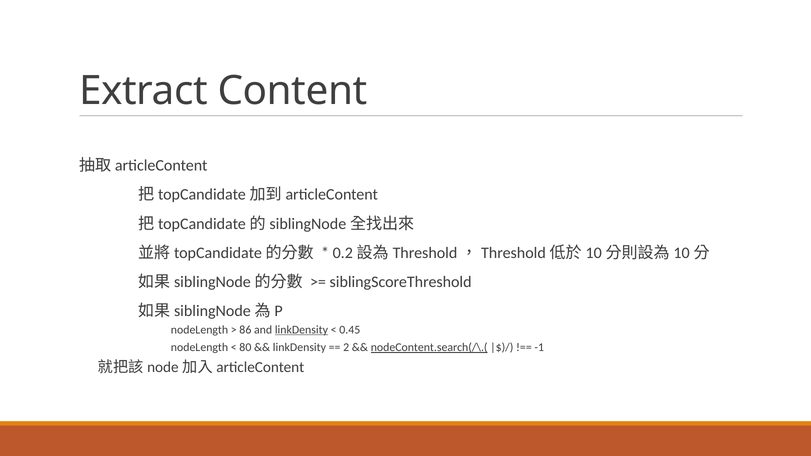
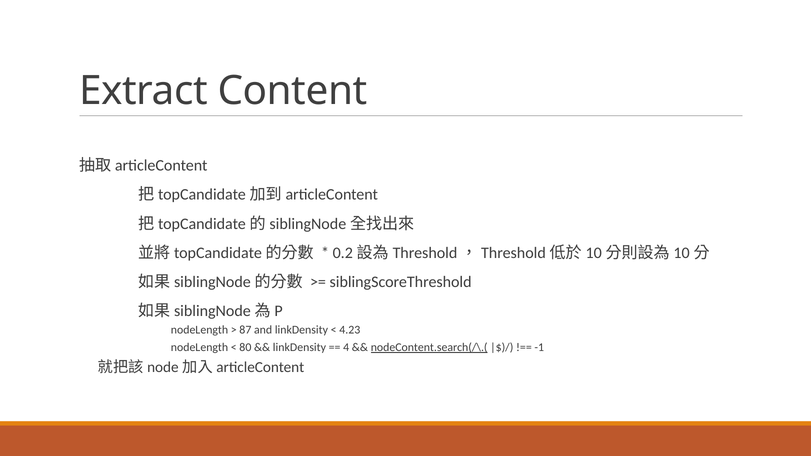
86: 86 -> 87
linkDensity at (301, 330) underline: present -> none
0.45: 0.45 -> 4.23
2: 2 -> 4
